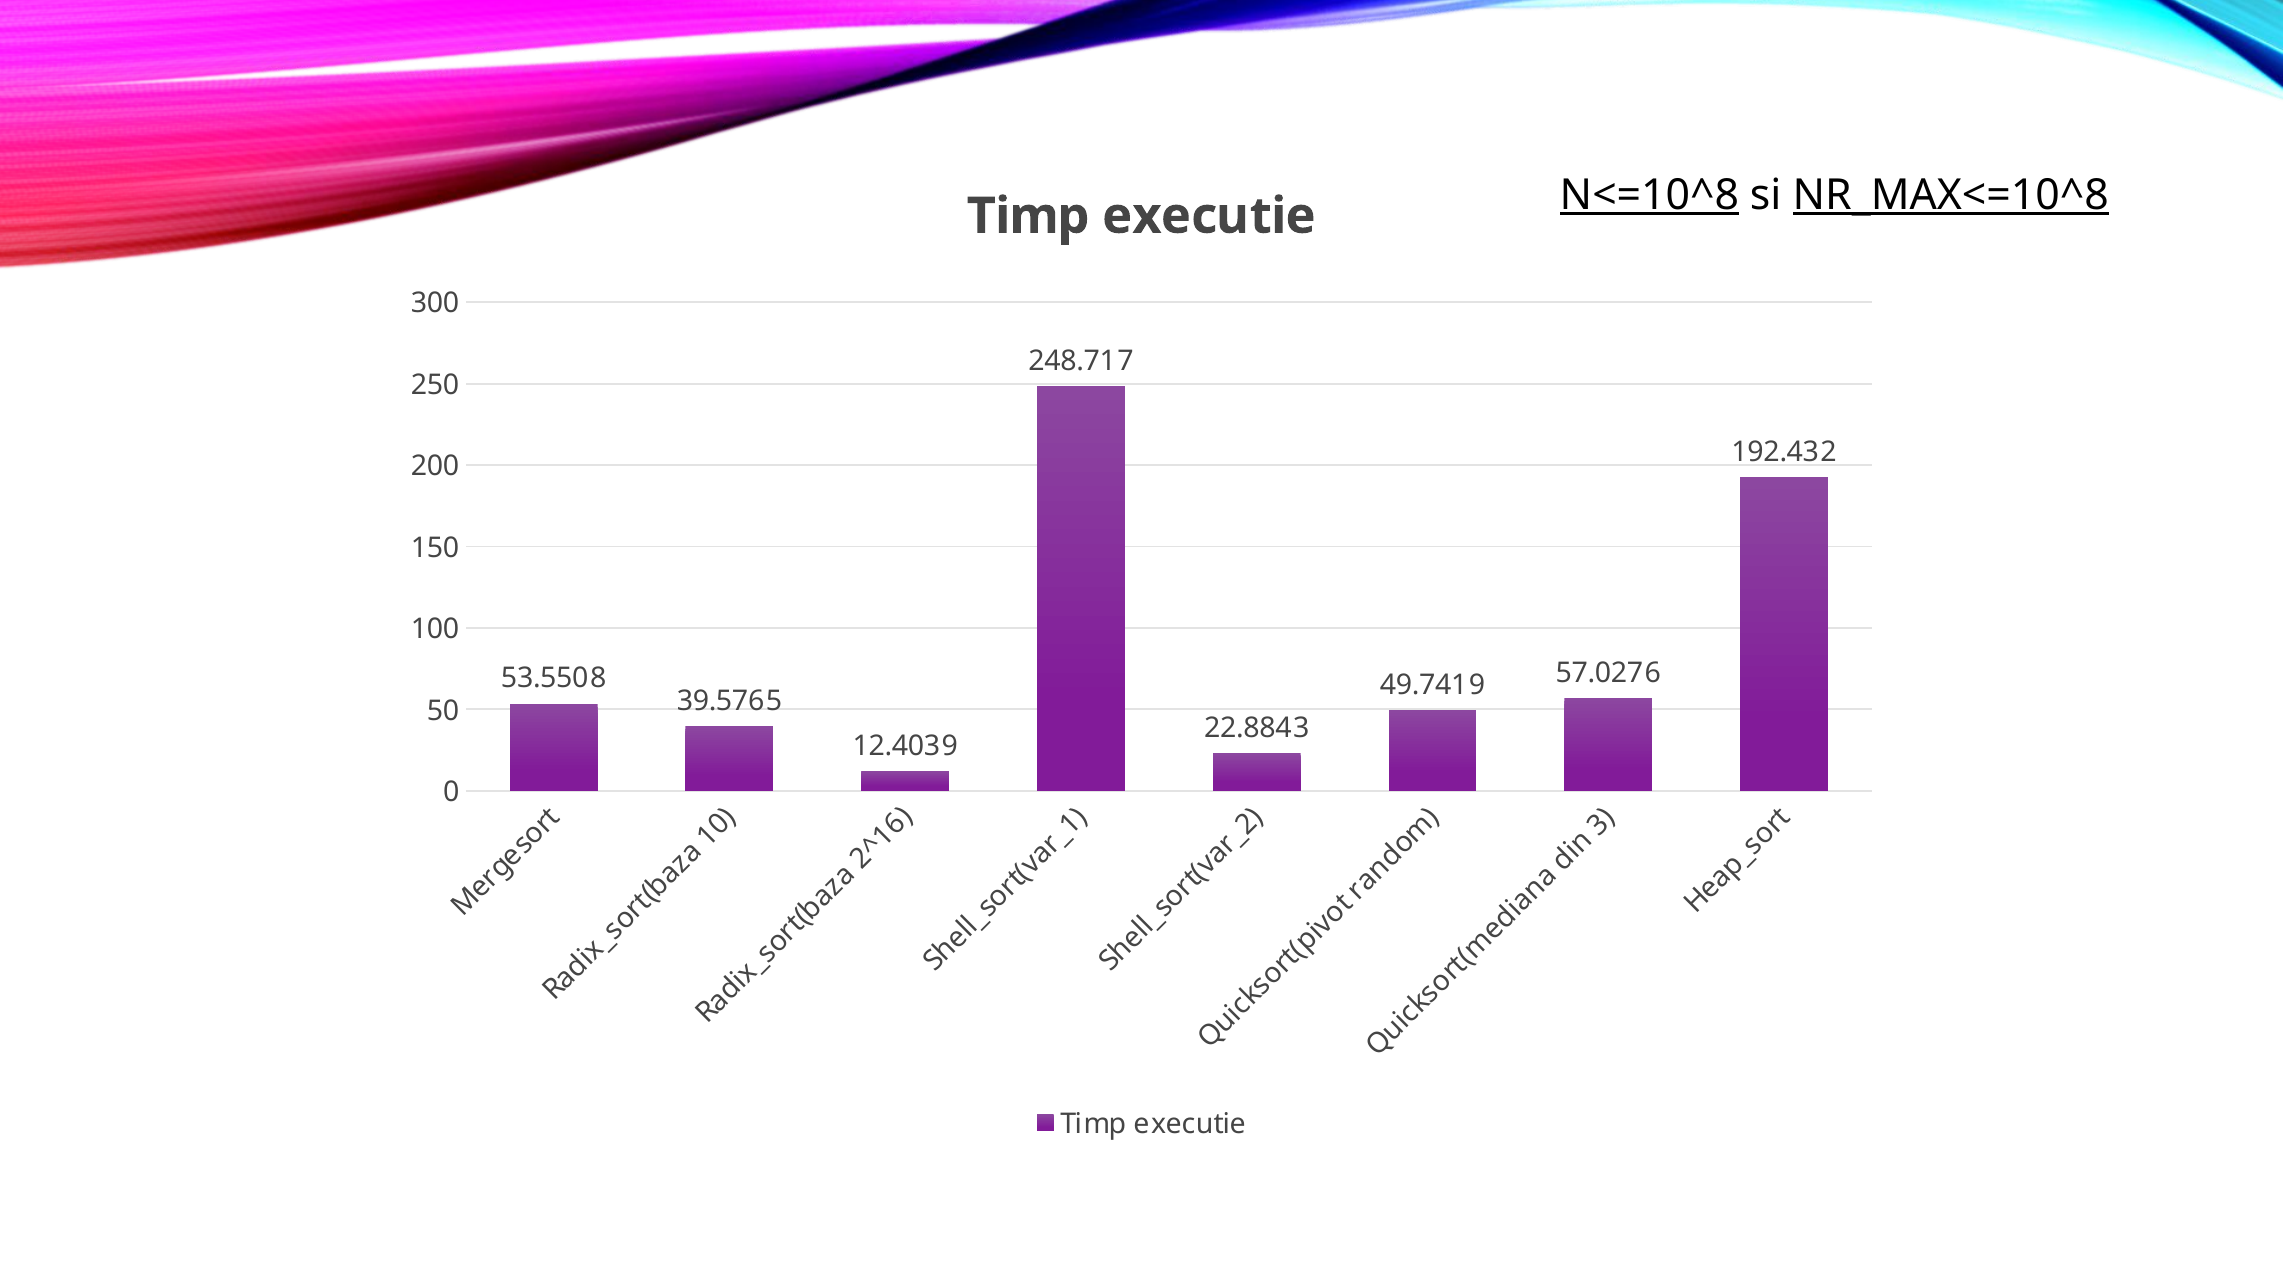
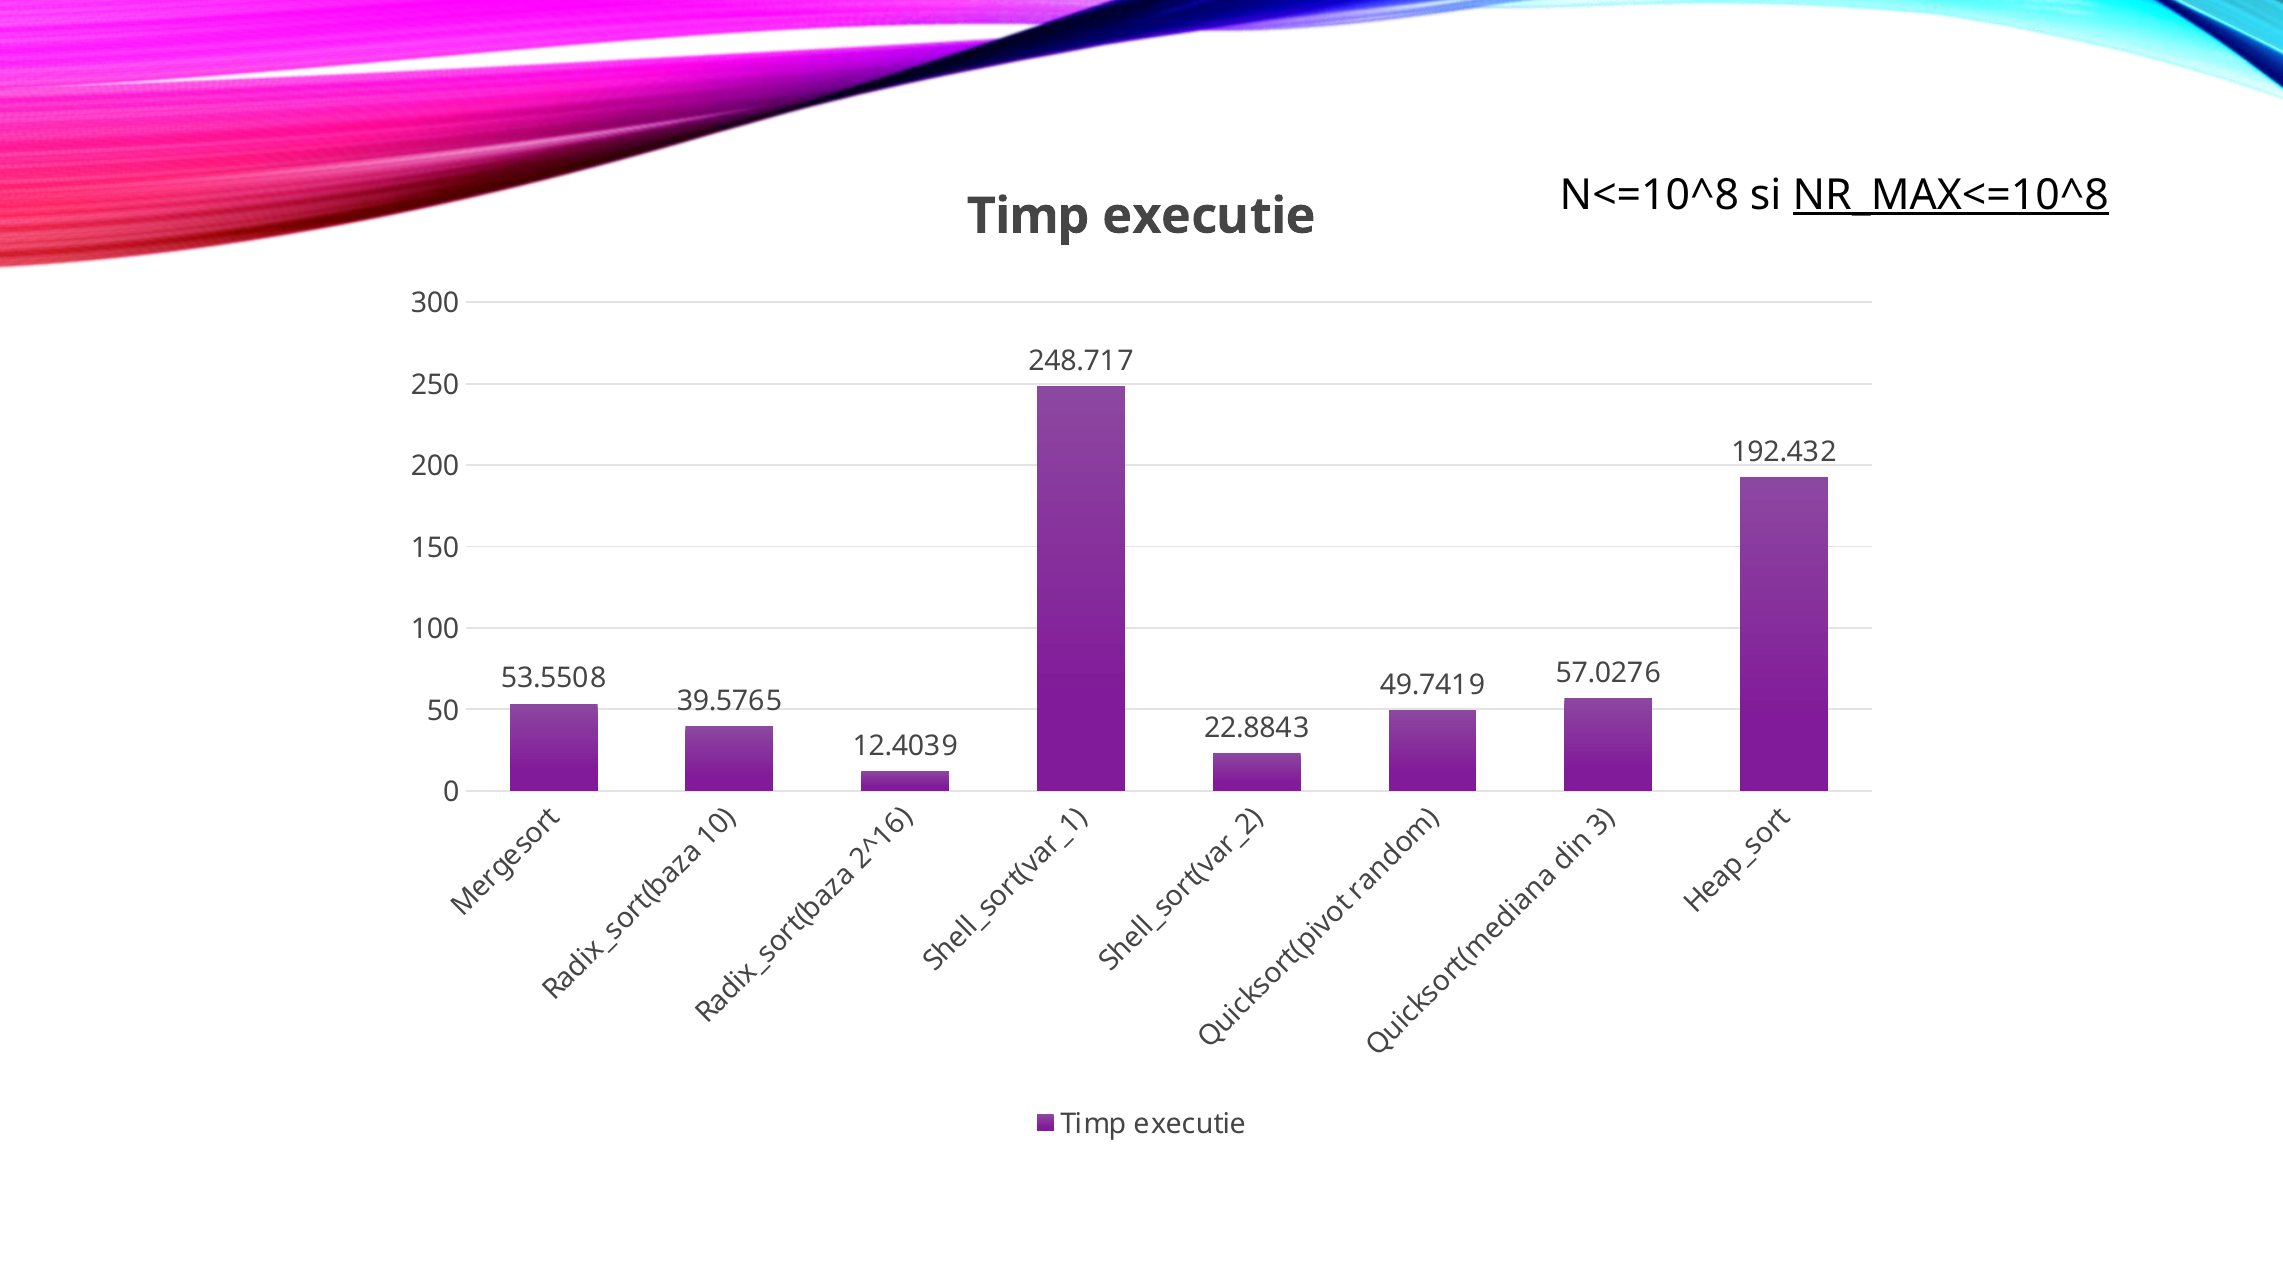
N<=10^8 underline: present -> none
